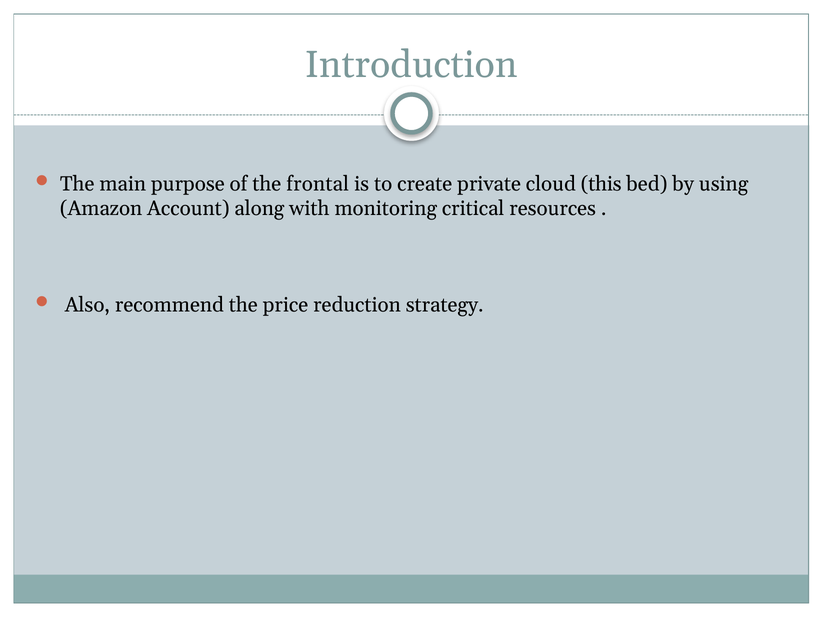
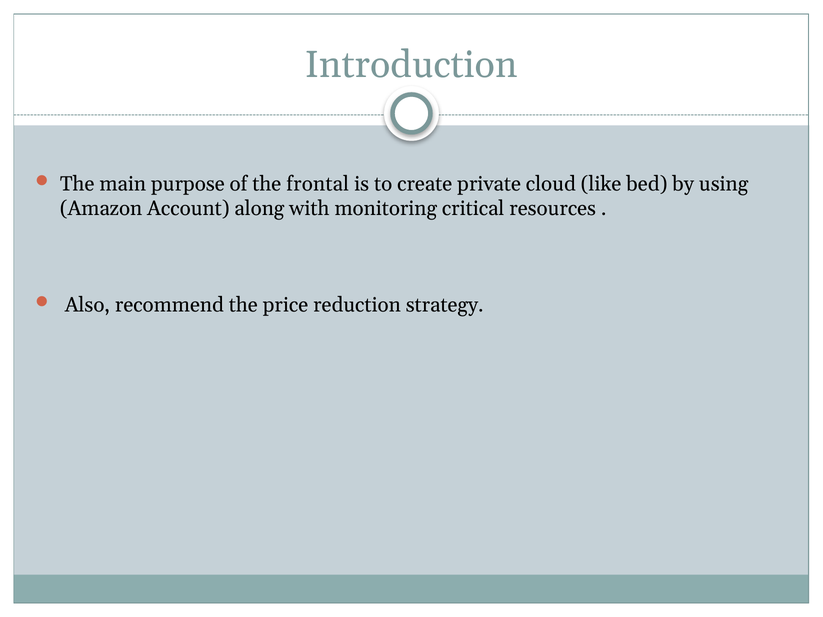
this: this -> like
